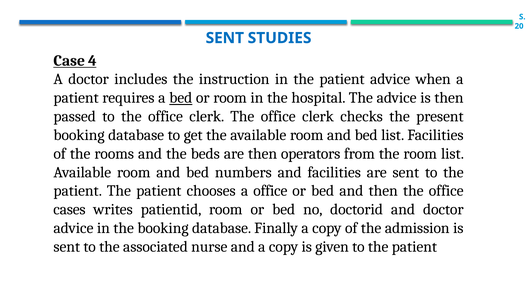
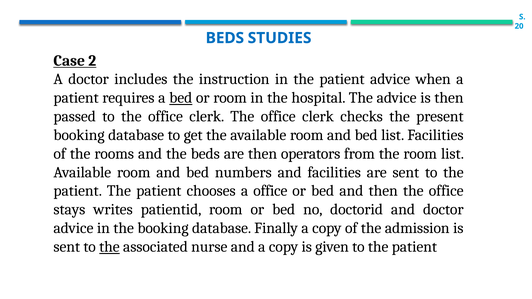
SENT at (225, 38): SENT -> BEDS
4: 4 -> 2
cases: cases -> stays
the at (109, 247) underline: none -> present
